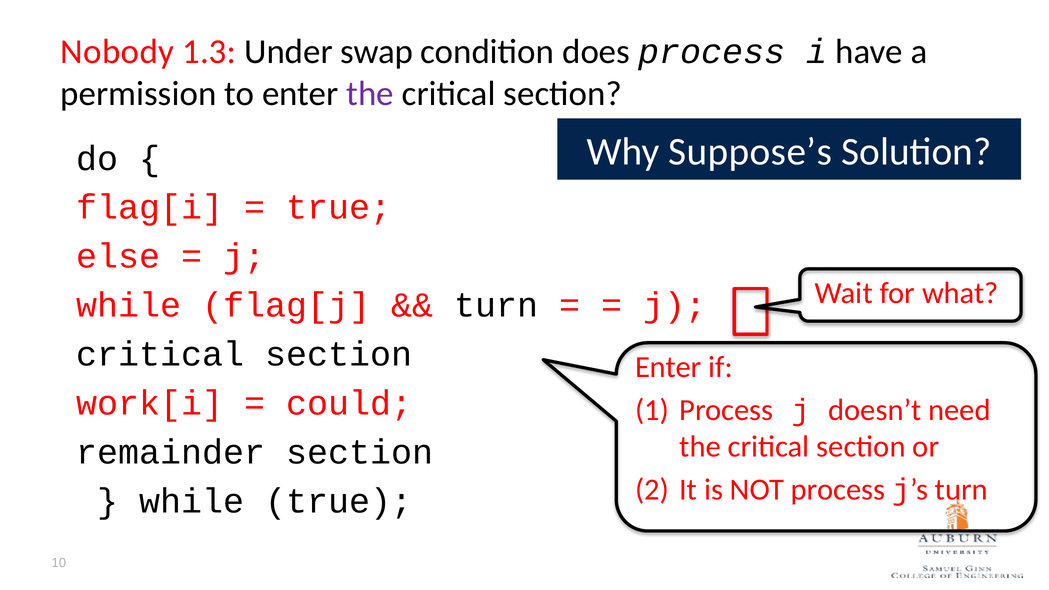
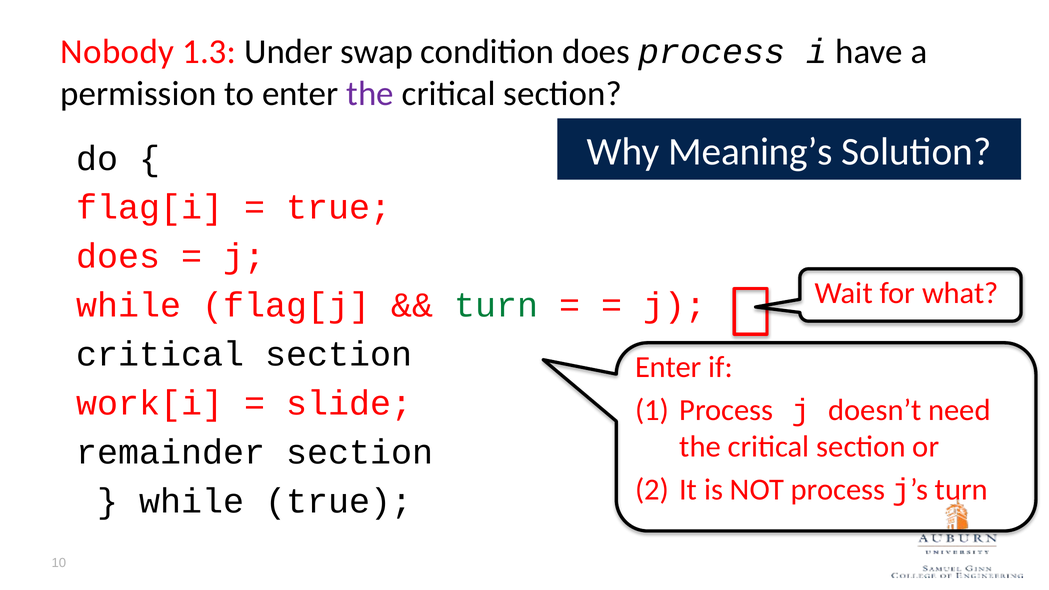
Suppose’s: Suppose’s -> Meaning’s
else at (118, 256): else -> does
turn at (496, 305) colour: black -> green
could: could -> slide
